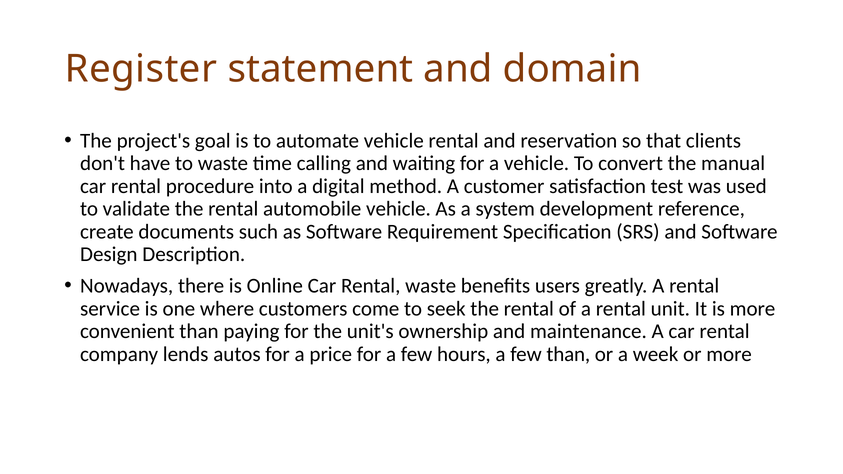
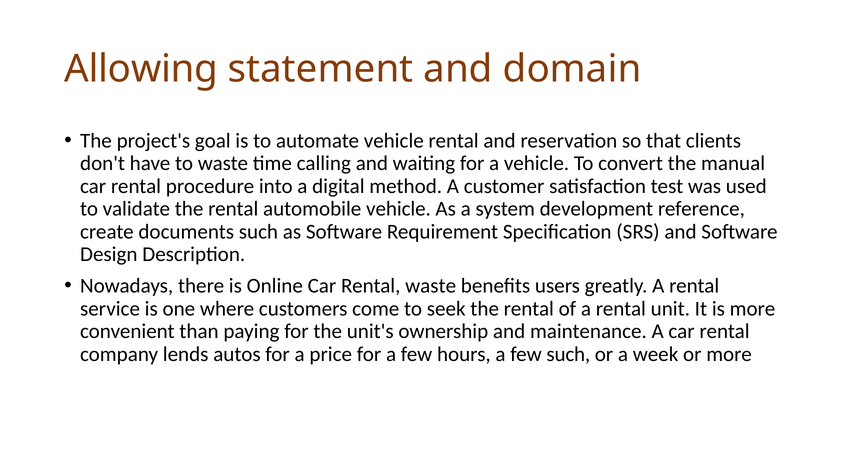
Register: Register -> Allowing
few than: than -> such
